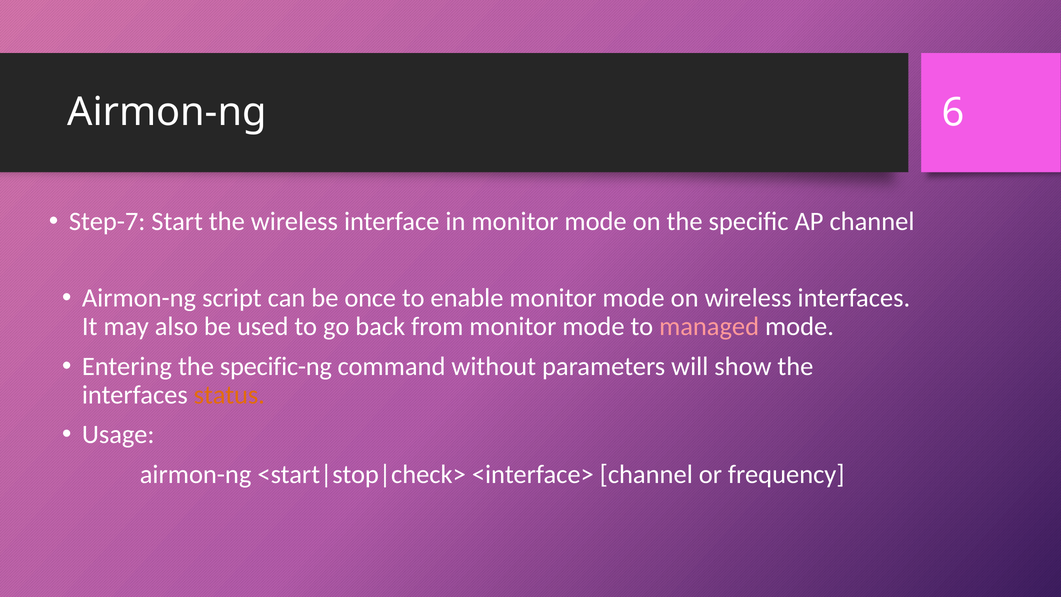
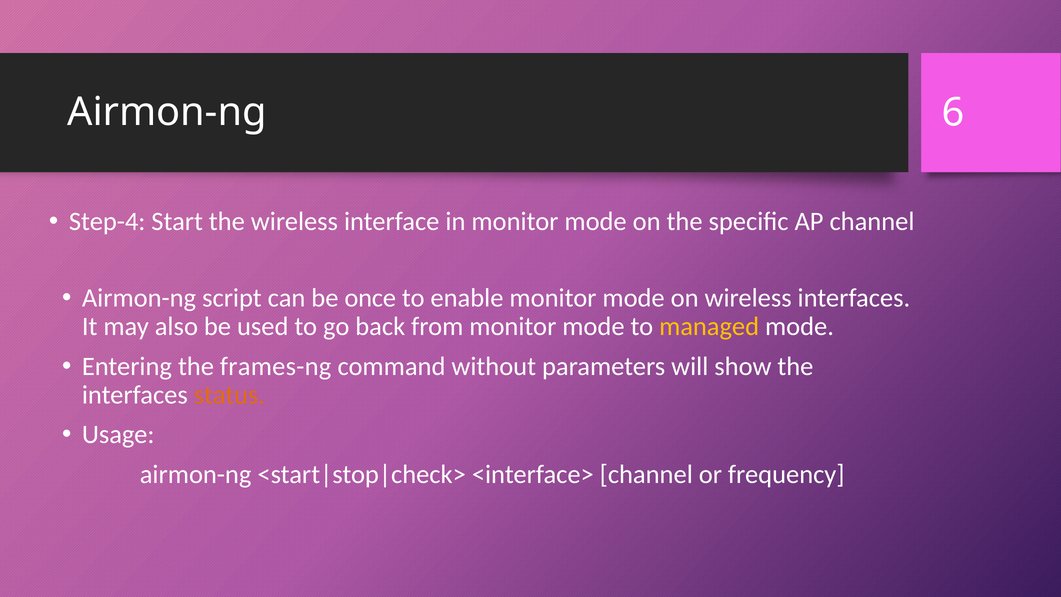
Step-7: Step-7 -> Step-4
managed colour: pink -> yellow
specific-ng: specific-ng -> frames-ng
